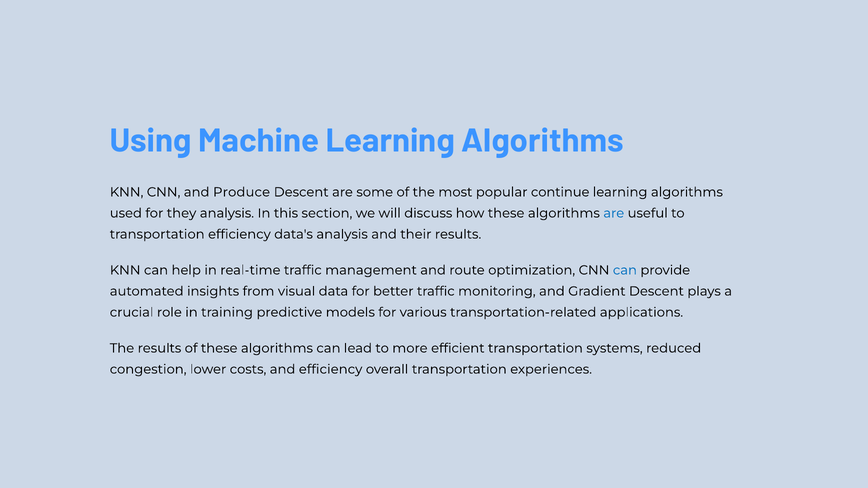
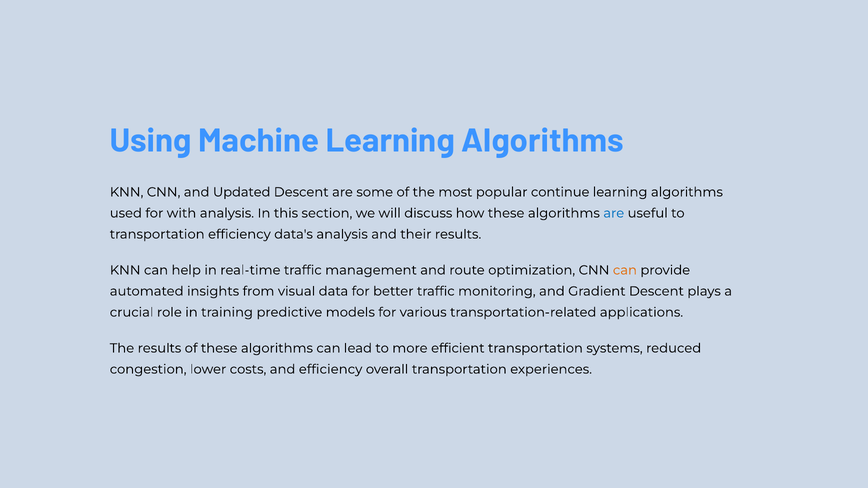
Produce: Produce -> Updated
they: they -> with
can at (625, 270) colour: blue -> orange
